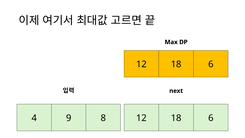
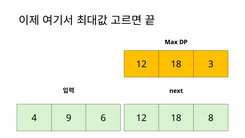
6 at (211, 64): 6 -> 3
8: 8 -> 6
6 at (211, 118): 6 -> 8
